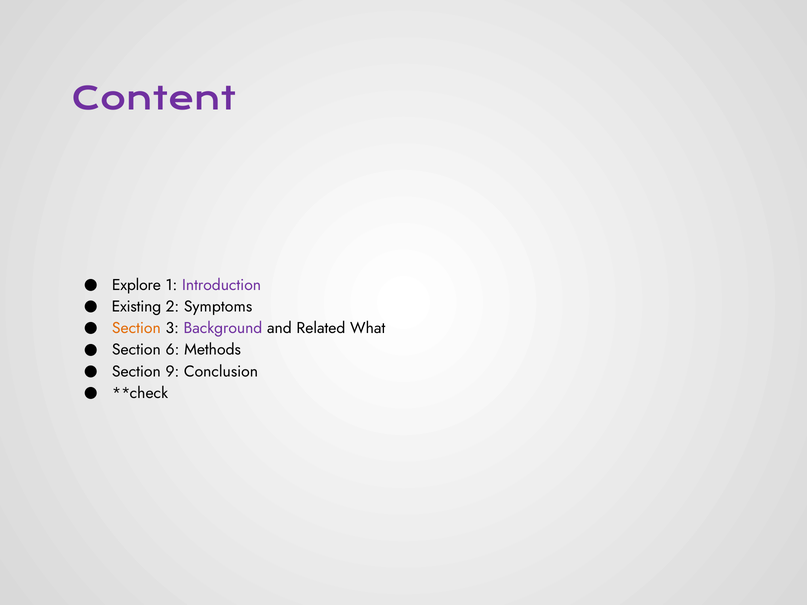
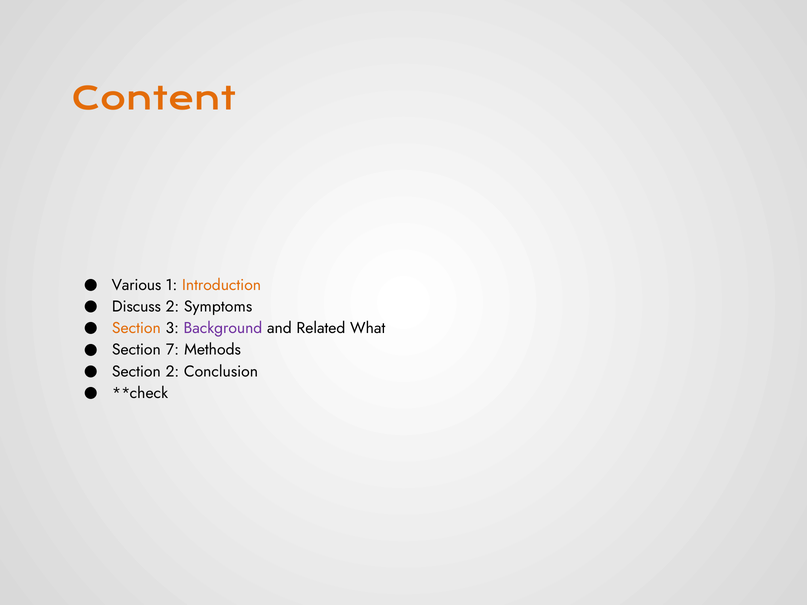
Content colour: purple -> orange
Explore: Explore -> Various
Introduction colour: purple -> orange
Existing: Existing -> Discuss
6: 6 -> 7
Section 9: 9 -> 2
